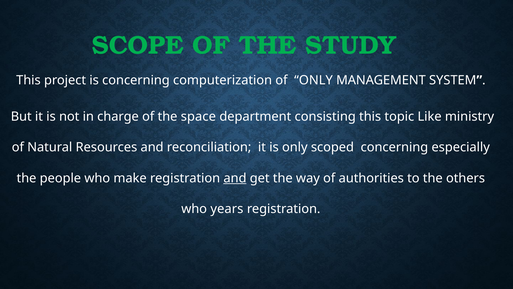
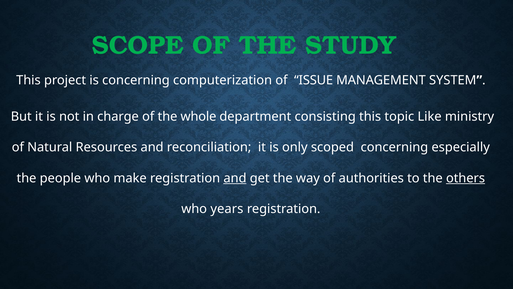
of ONLY: ONLY -> ISSUE
space: space -> whole
others underline: none -> present
